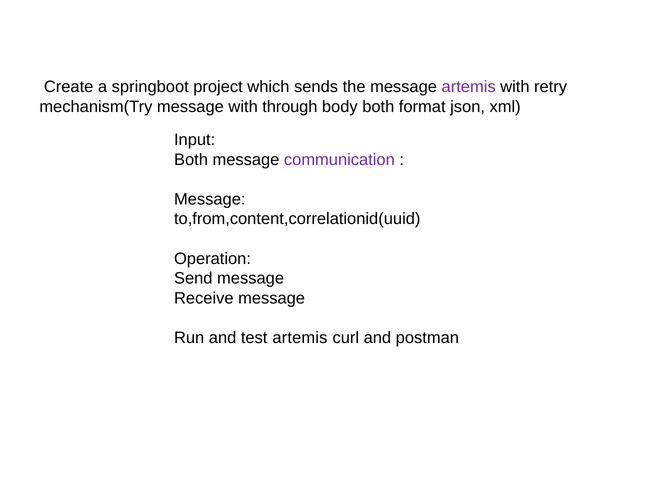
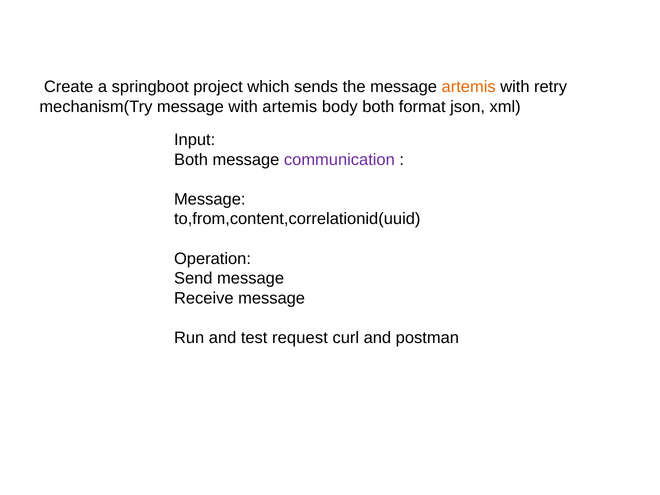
artemis at (469, 87) colour: purple -> orange
with through: through -> artemis
test artemis: artemis -> request
